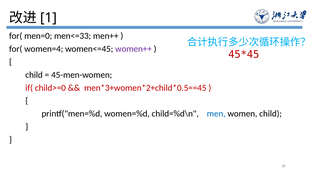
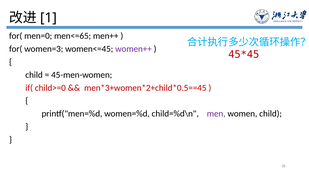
men<=33: men<=33 -> men<=65
women=4: women=4 -> women=3
men colour: blue -> purple
